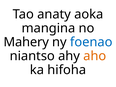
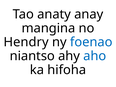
aoka: aoka -> anay
Mahery: Mahery -> Hendry
aho colour: orange -> blue
